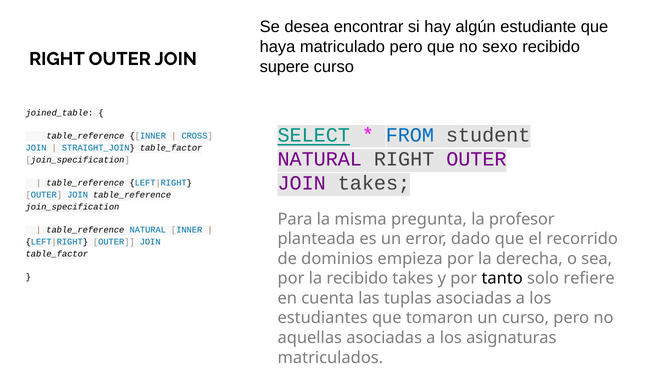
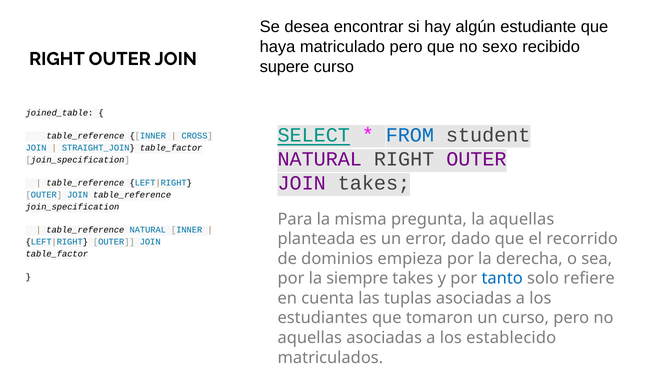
la profesor: profesor -> aquellas
la recibido: recibido -> siempre
tanto colour: black -> blue
asignaturas: asignaturas -> establecido
